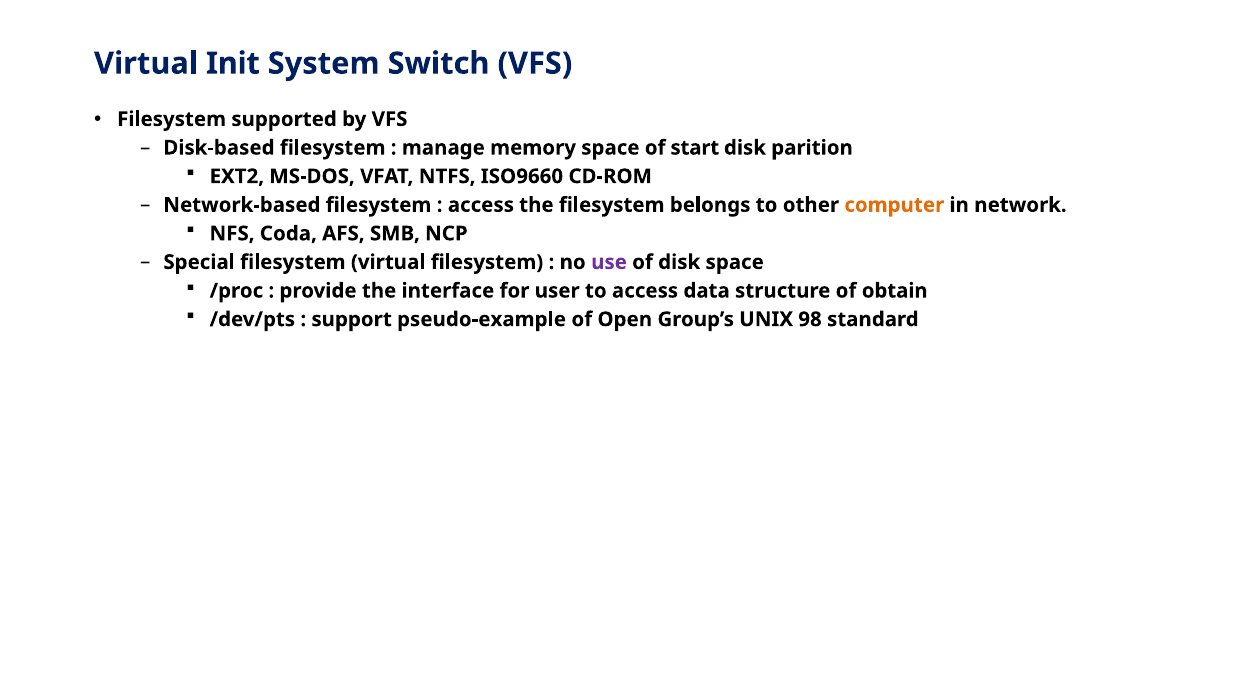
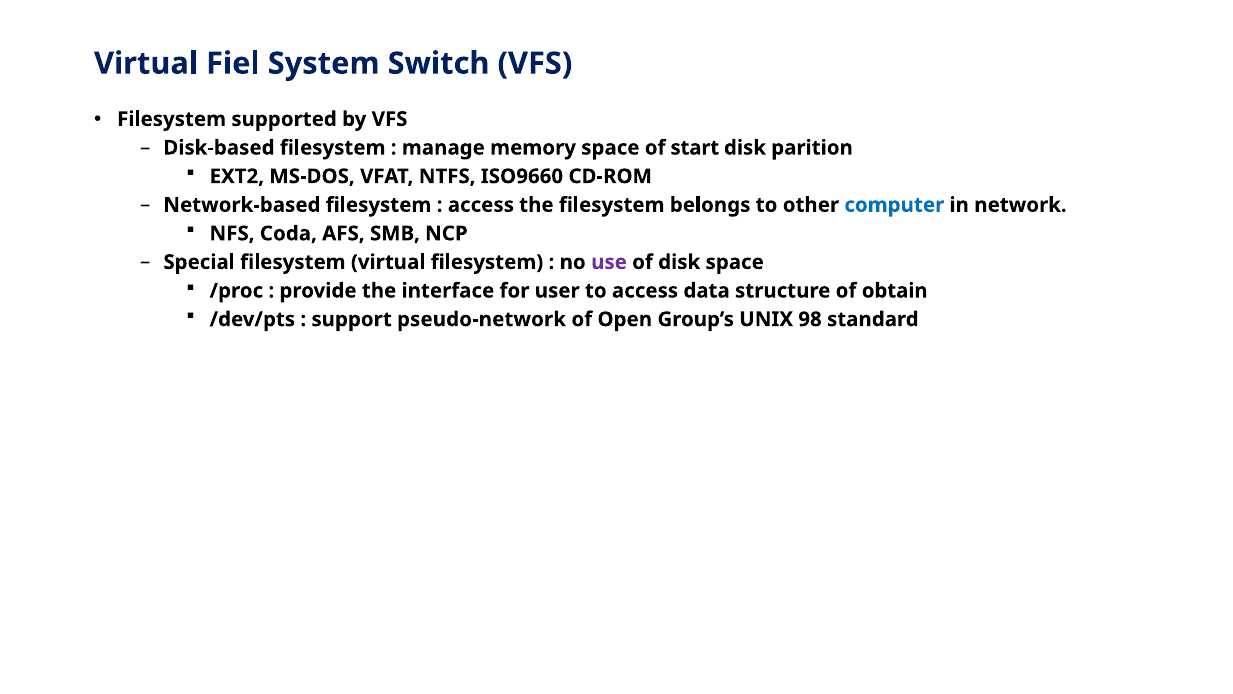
Init: Init -> Fiel
computer colour: orange -> blue
pseudo-example: pseudo-example -> pseudo-network
